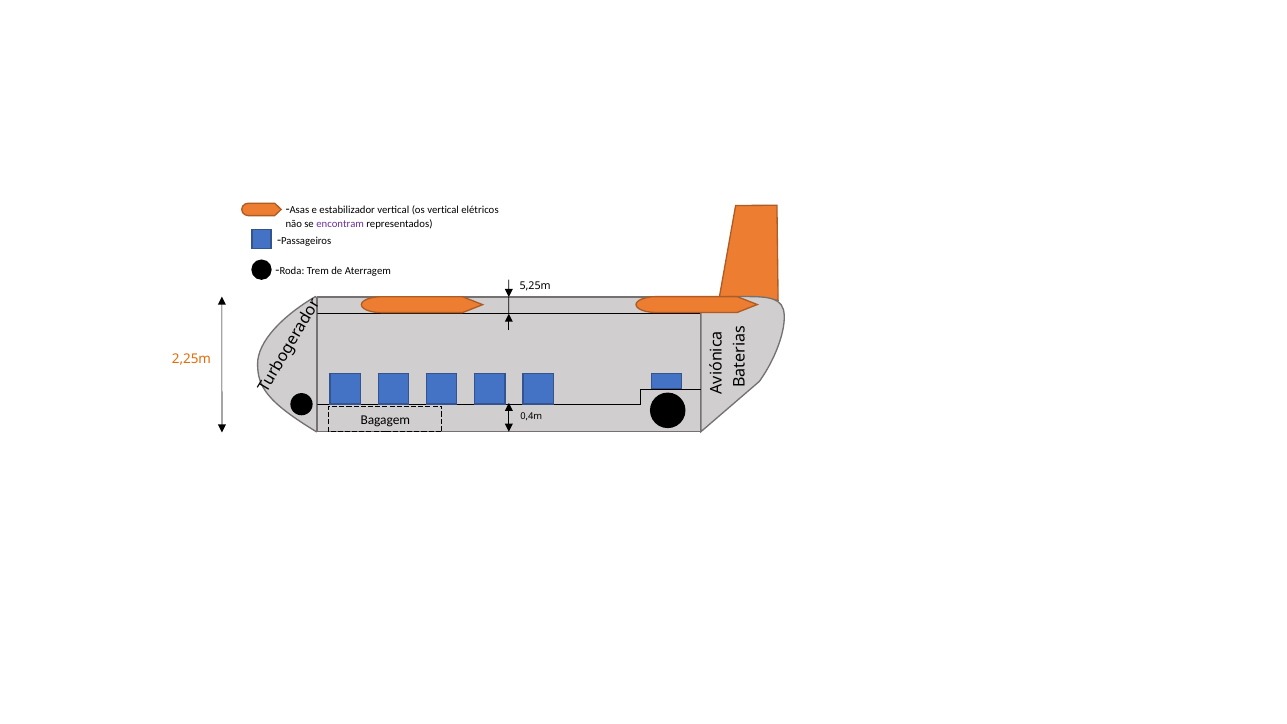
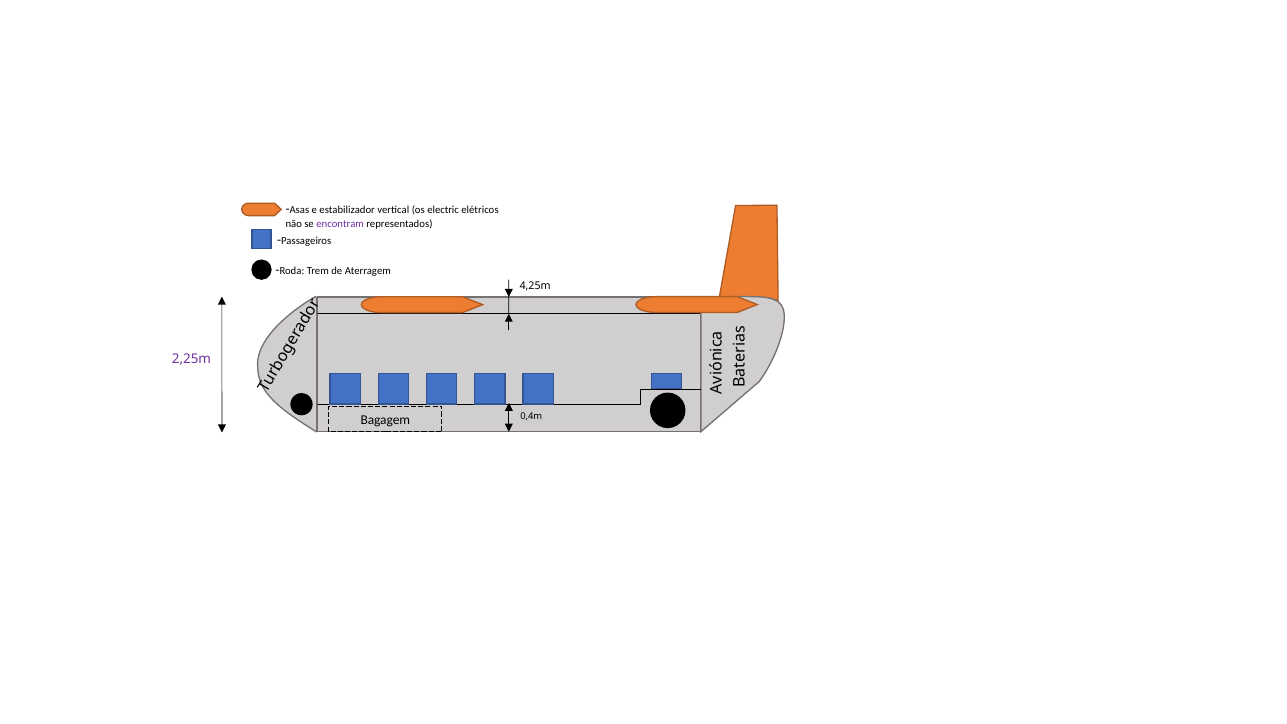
os vertical: vertical -> electric
5,25m: 5,25m -> 4,25m
2,25m colour: orange -> purple
